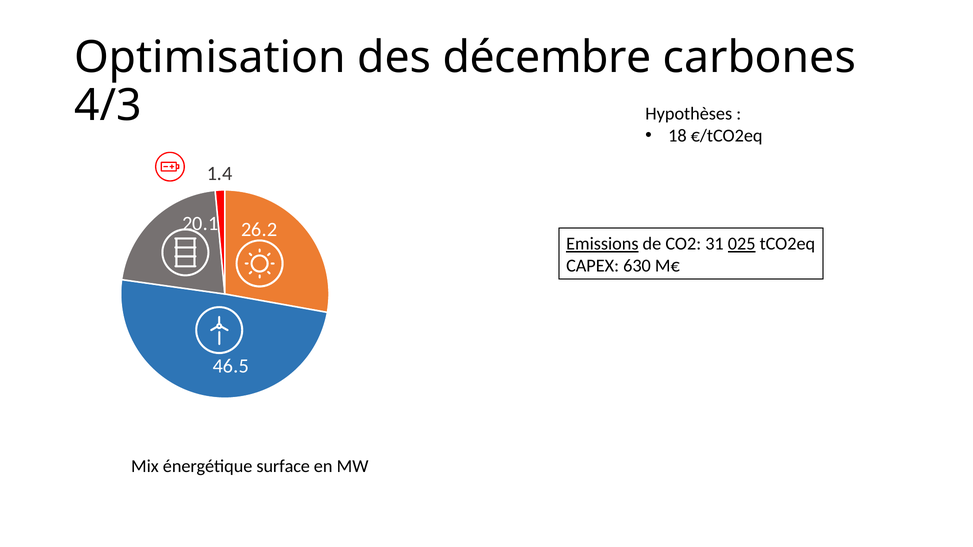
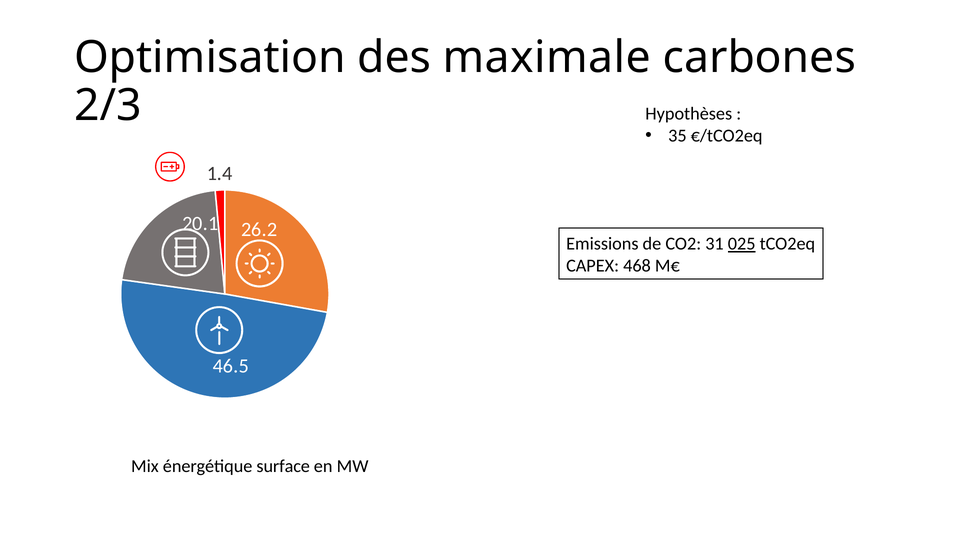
décembre: décembre -> maximale
4/3: 4/3 -> 2/3
18: 18 -> 35
Emissions underline: present -> none
630: 630 -> 468
